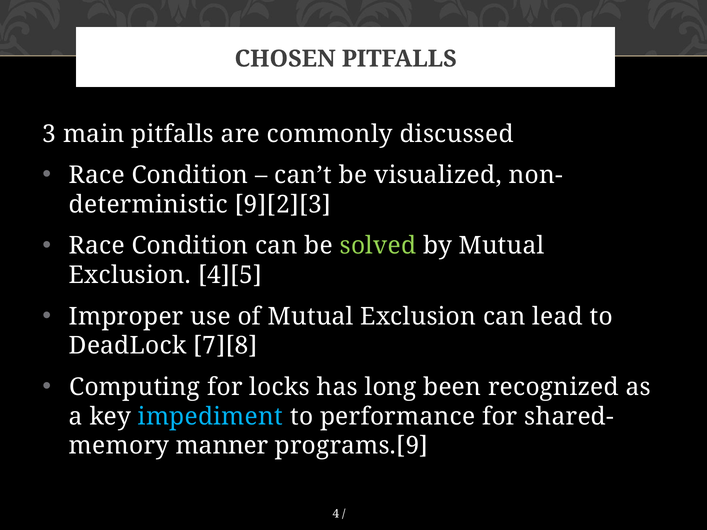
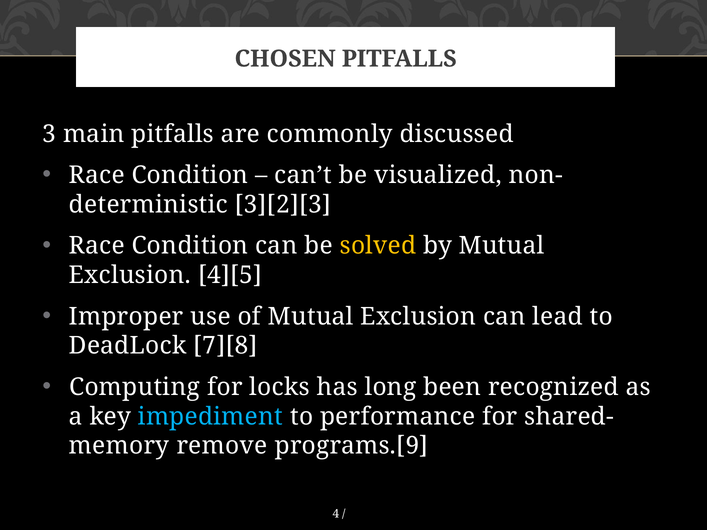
9][2][3: 9][2][3 -> 3][2][3
solved colour: light green -> yellow
manner: manner -> remove
